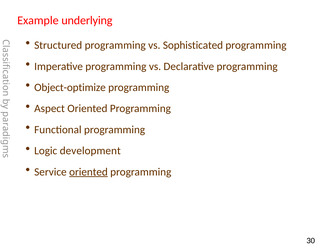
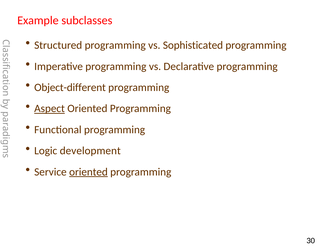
underlying: underlying -> subclasses
Object-optimize: Object-optimize -> Object-different
Aspect underline: none -> present
